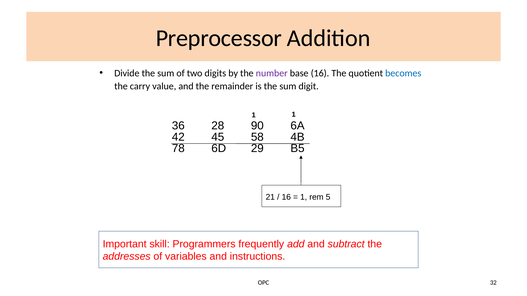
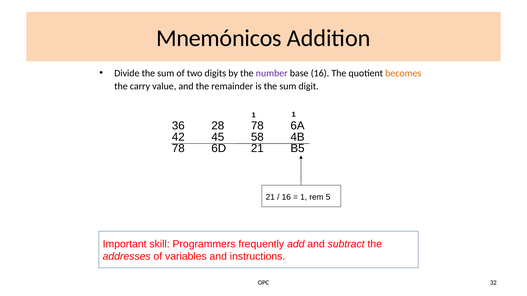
Preprocessor: Preprocessor -> Mnemónicos
becomes colour: blue -> orange
28 90: 90 -> 78
6D 29: 29 -> 21
